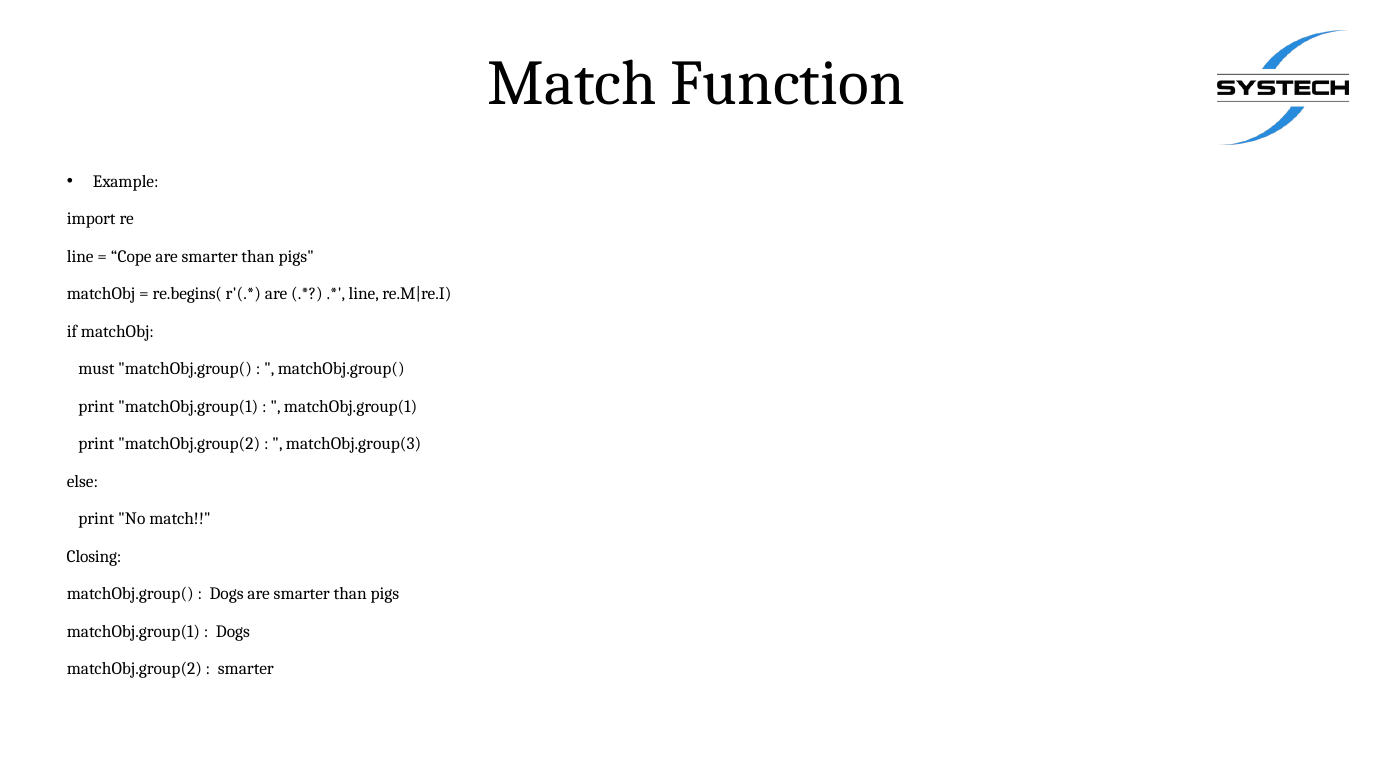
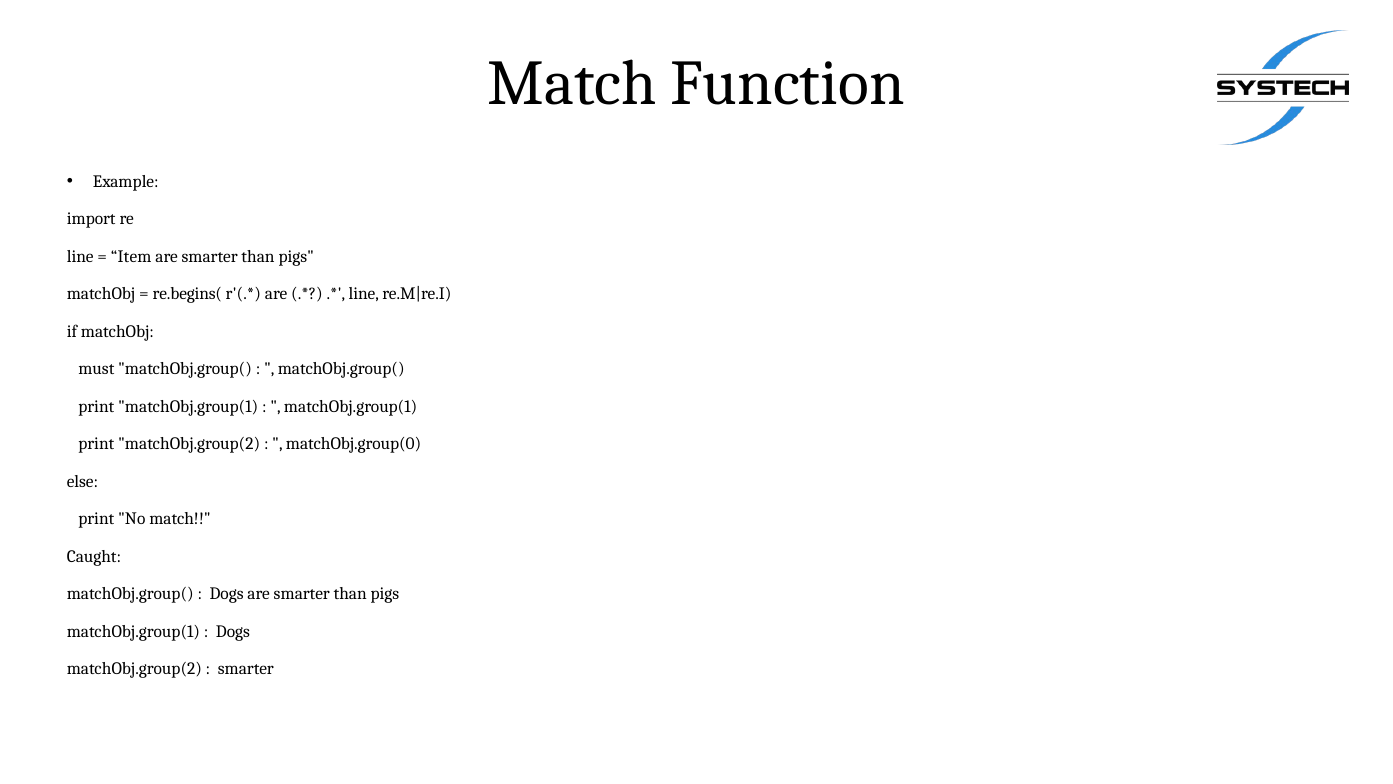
Cope: Cope -> Item
matchObj.group(3: matchObj.group(3 -> matchObj.group(0
Closing: Closing -> Caught
